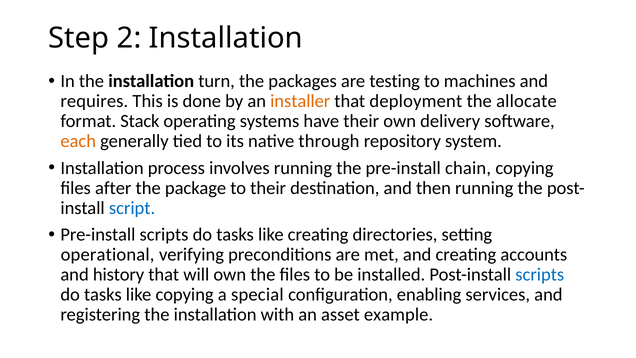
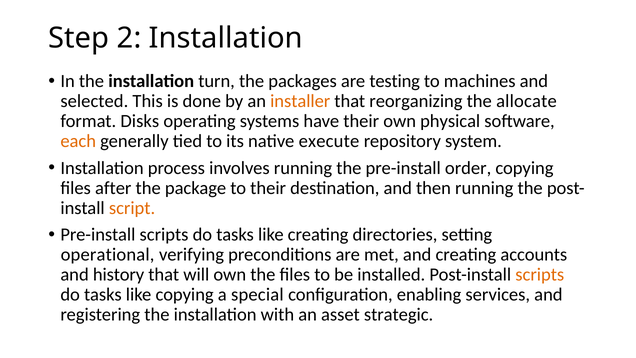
requires: requires -> selected
deployment: deployment -> reorganizing
Stack: Stack -> Disks
delivery: delivery -> physical
through: through -> execute
chain: chain -> order
script colour: blue -> orange
scripts at (540, 274) colour: blue -> orange
example: example -> strategic
